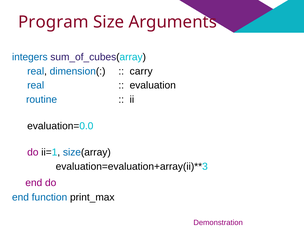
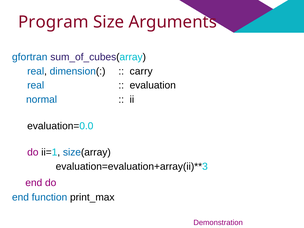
integers: integers -> gfortran
routine: routine -> normal
